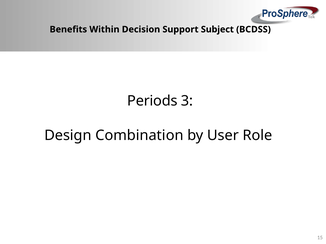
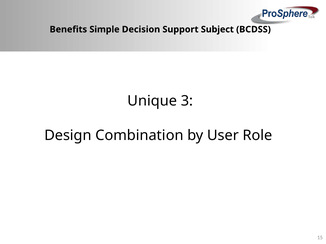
Within: Within -> Simple
Periods: Periods -> Unique
